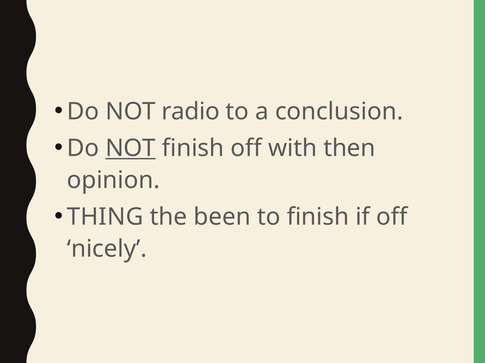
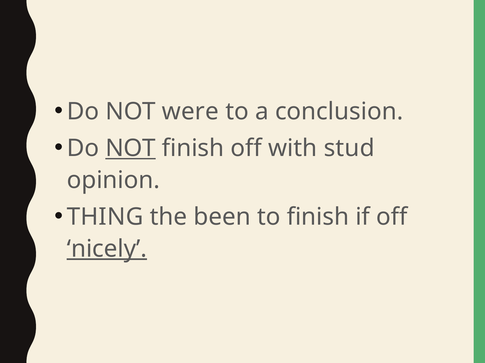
radio: radio -> were
then: then -> stud
nicely underline: none -> present
